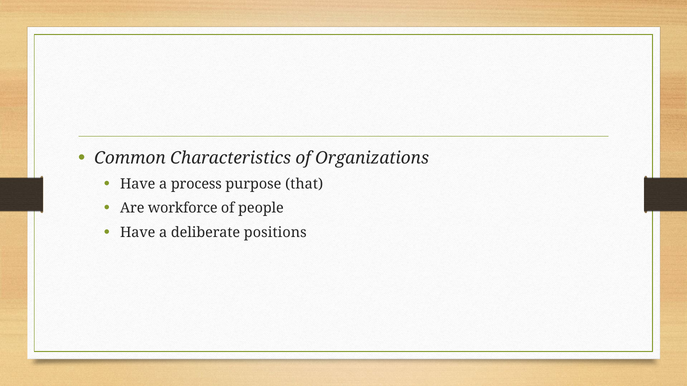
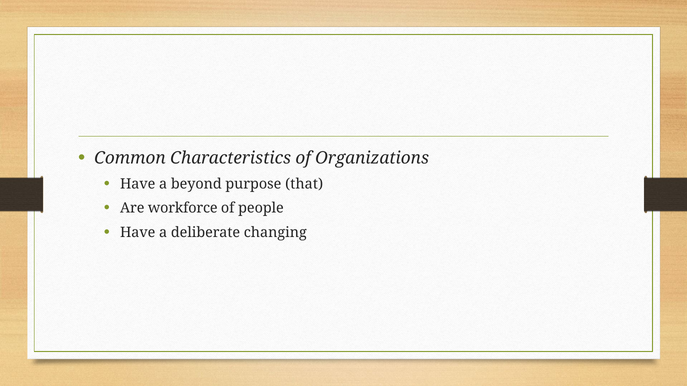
process: process -> beyond
positions: positions -> changing
